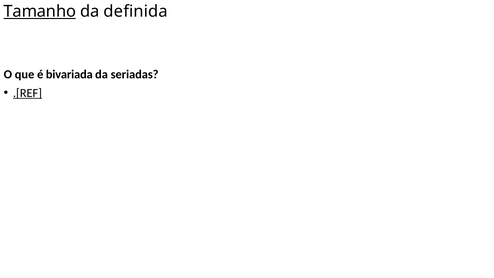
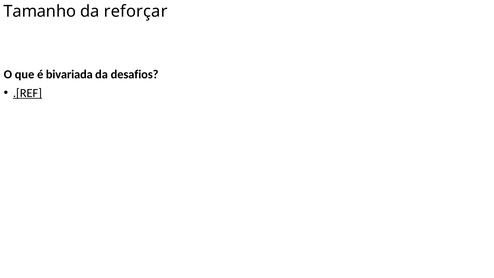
Tamanho underline: present -> none
definida: definida -> reforçar
seriadas: seriadas -> desafios
